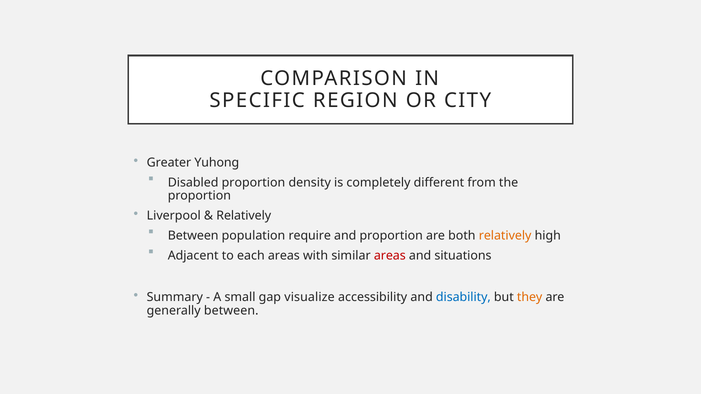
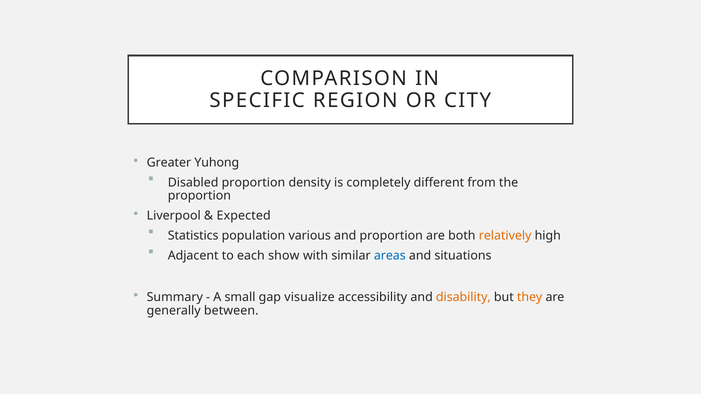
Relatively at (244, 216): Relatively -> Expected
Between at (193, 236): Between -> Statistics
require: require -> various
each areas: areas -> show
areas at (390, 256) colour: red -> blue
disability colour: blue -> orange
